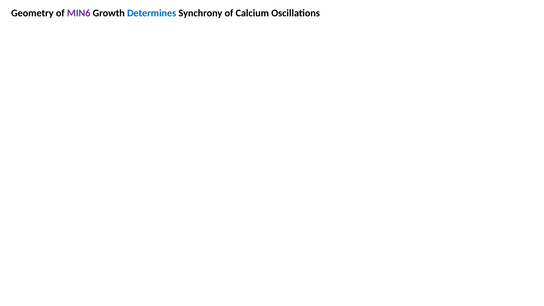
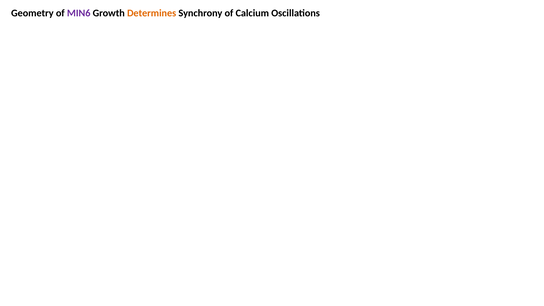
Determines colour: blue -> orange
